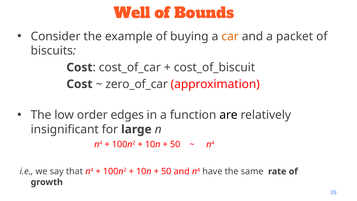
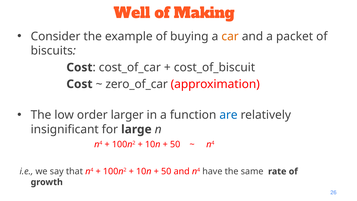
Bounds: Bounds -> Making
edges: edges -> larger
are colour: black -> blue
